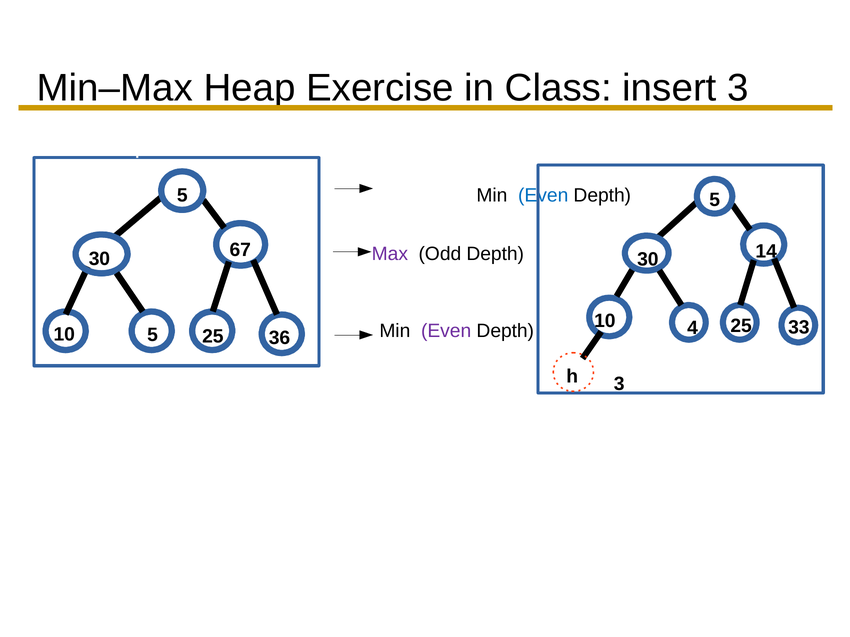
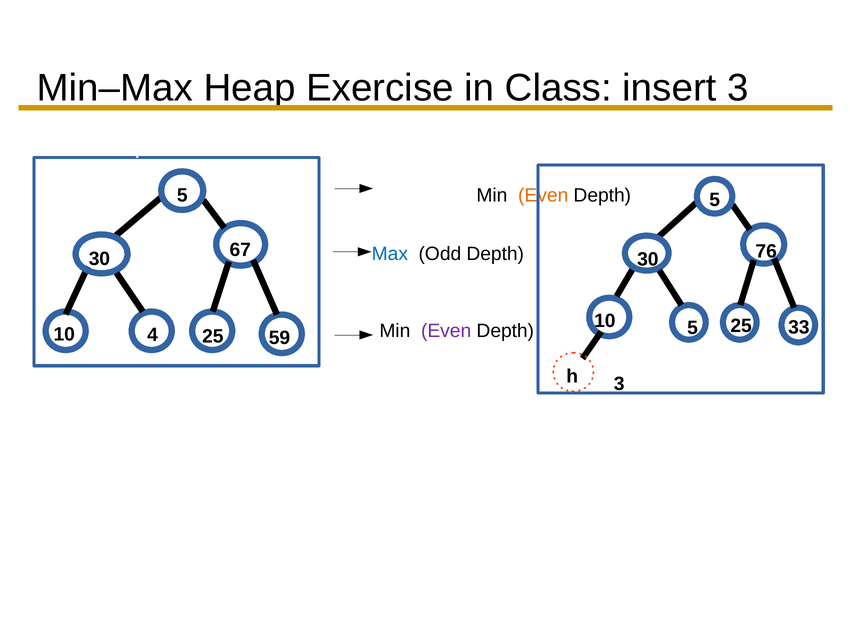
Even at (543, 195) colour: blue -> orange
Max colour: purple -> blue
14: 14 -> 76
4 at (693, 328): 4 -> 5
10 5: 5 -> 4
36: 36 -> 59
